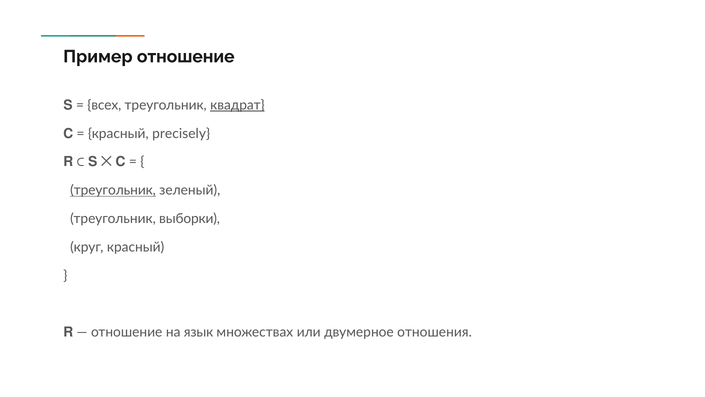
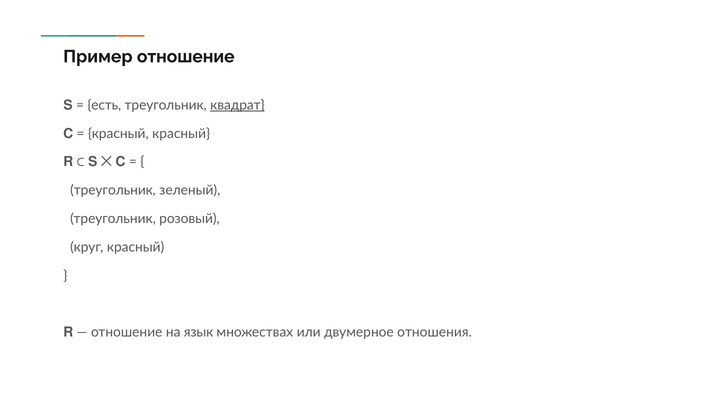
всех: всех -> есть
красный precisely: precisely -> красный
треугольник at (113, 190) underline: present -> none
выборки: выборки -> розовый
